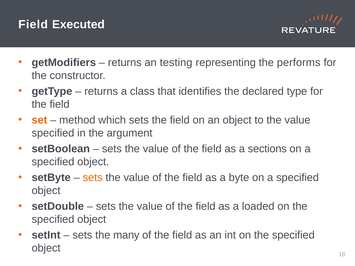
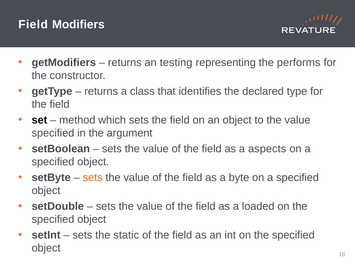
Executed: Executed -> Modifiers
set colour: orange -> black
sections: sections -> aspects
many: many -> static
